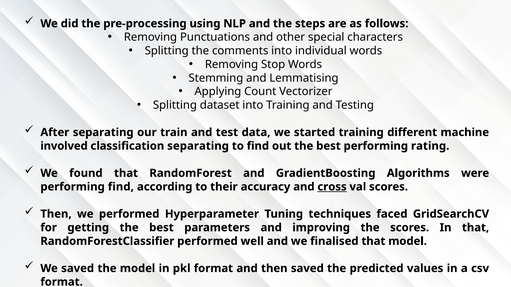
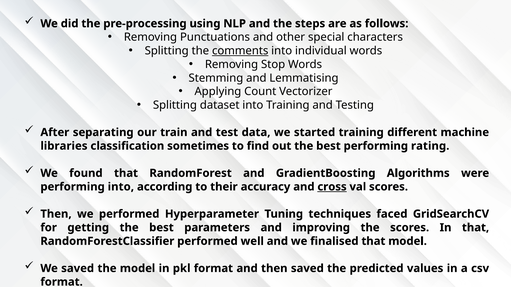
comments underline: none -> present
involved: involved -> libraries
classification separating: separating -> sometimes
performing find: find -> into
